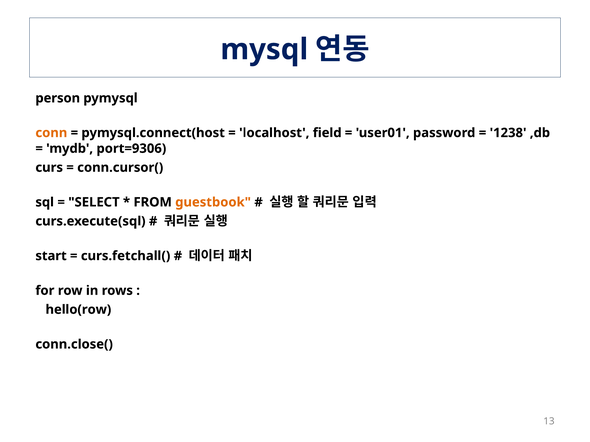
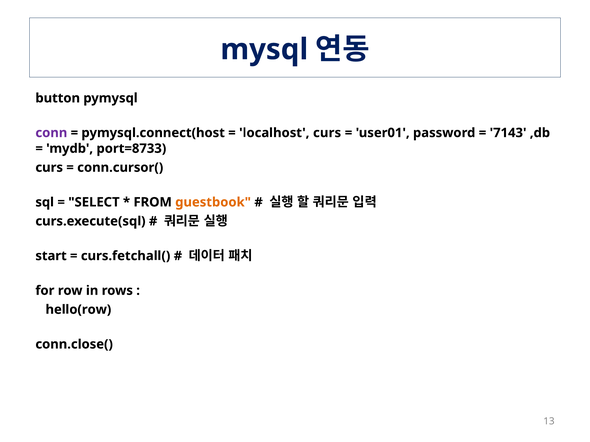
person: person -> button
conn colour: orange -> purple
localhost field: field -> curs
1238: 1238 -> 7143
port=9306: port=9306 -> port=8733
